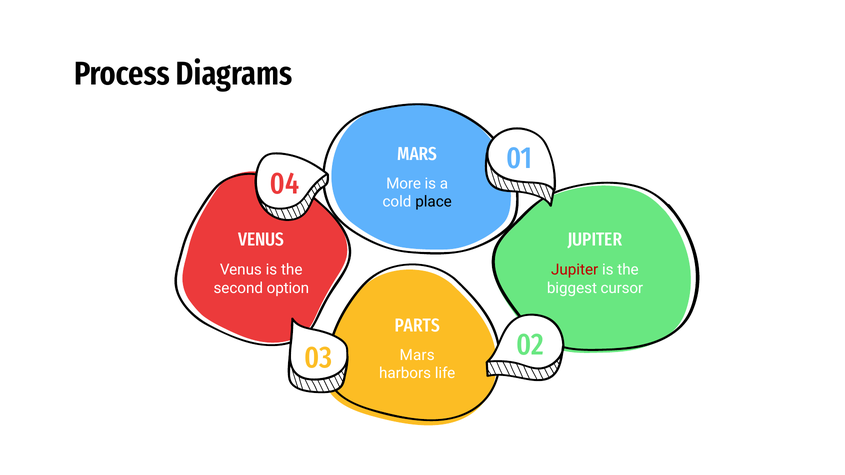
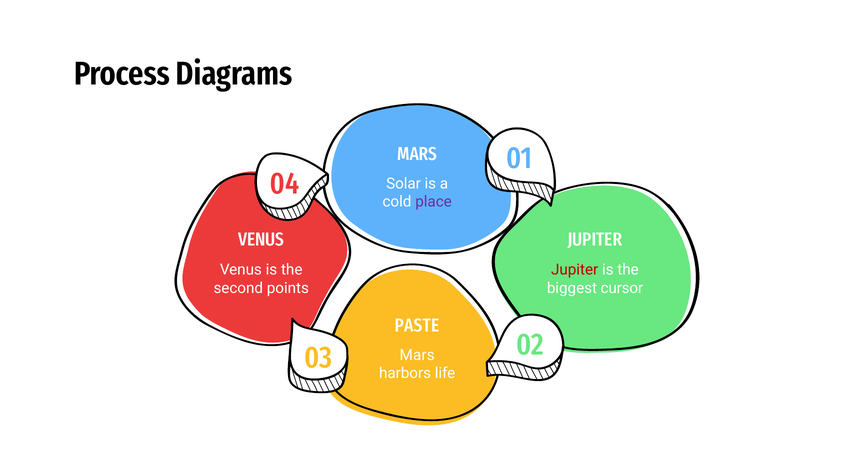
More: More -> Solar
place colour: black -> purple
option: option -> points
PARTS: PARTS -> PASTE
